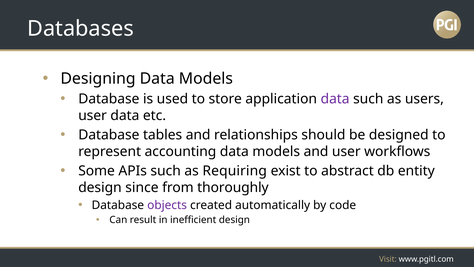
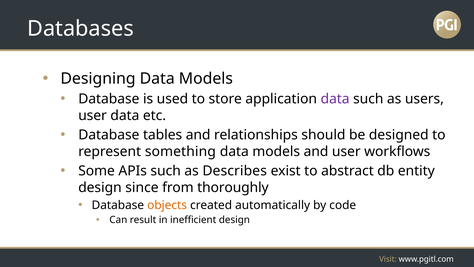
accounting: accounting -> something
Requiring: Requiring -> Describes
objects colour: purple -> orange
